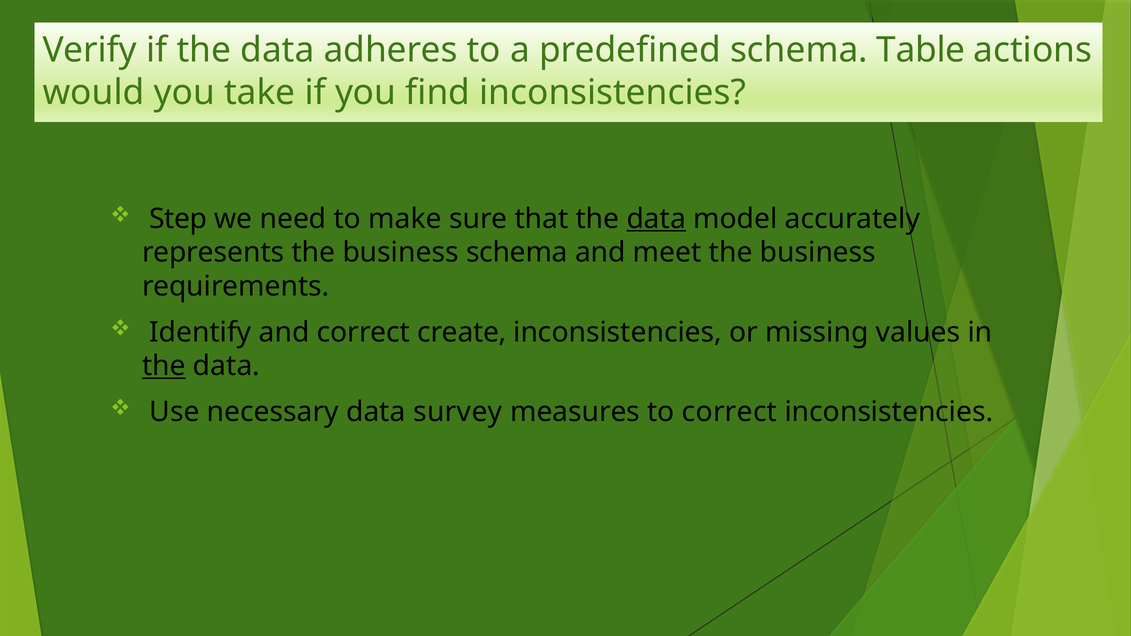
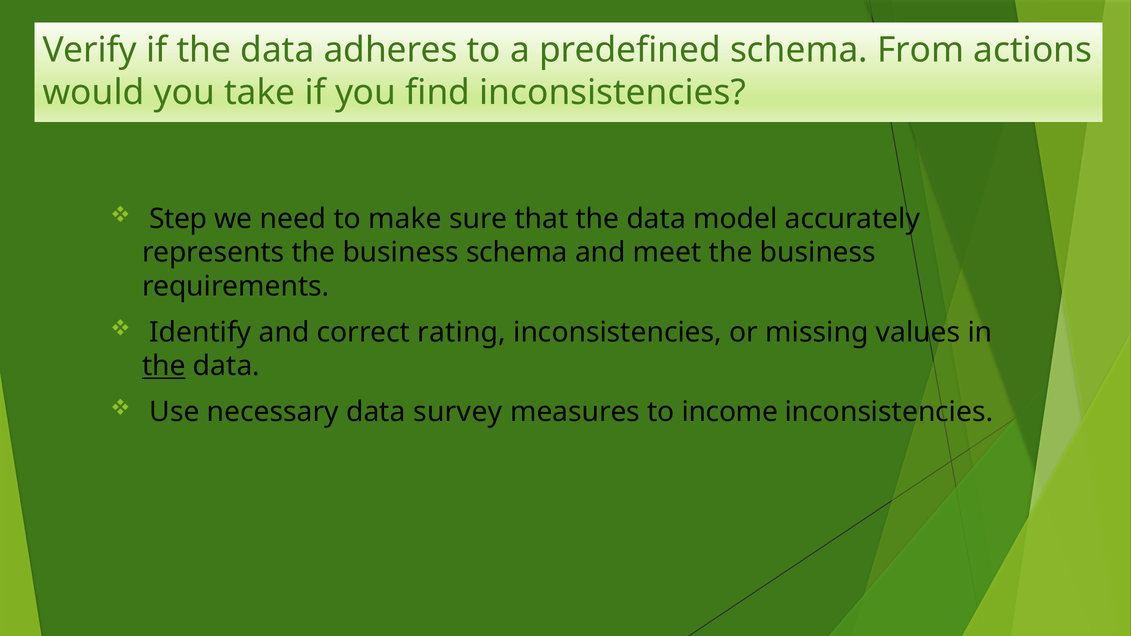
Table: Table -> From
data at (656, 219) underline: present -> none
create: create -> rating
to correct: correct -> income
